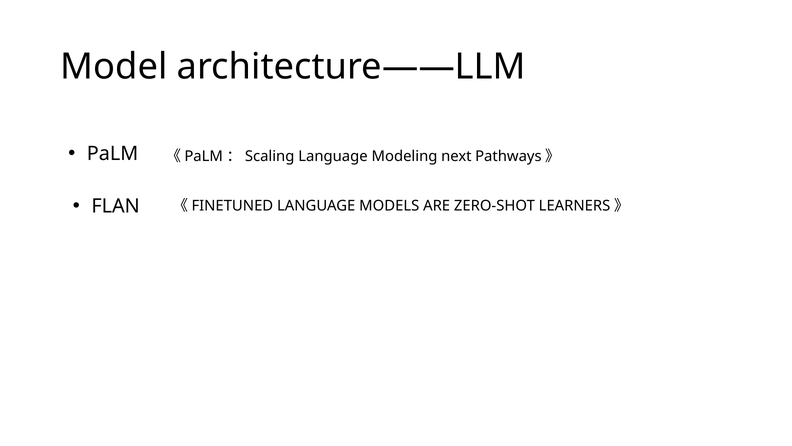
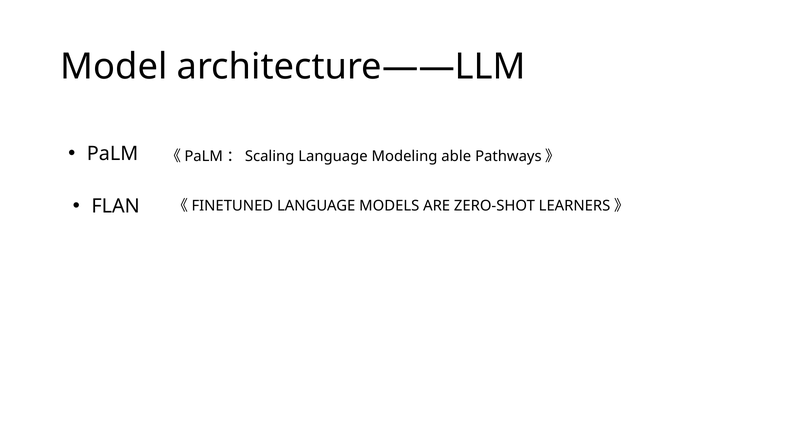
next: next -> able
